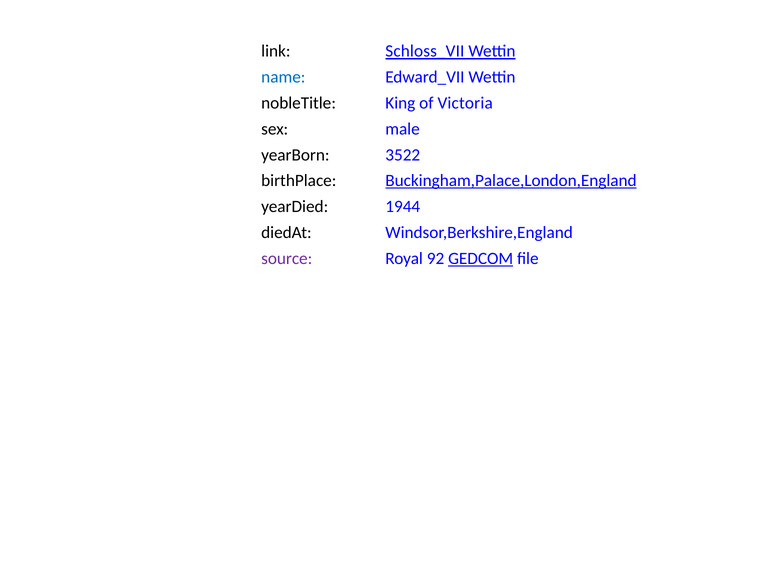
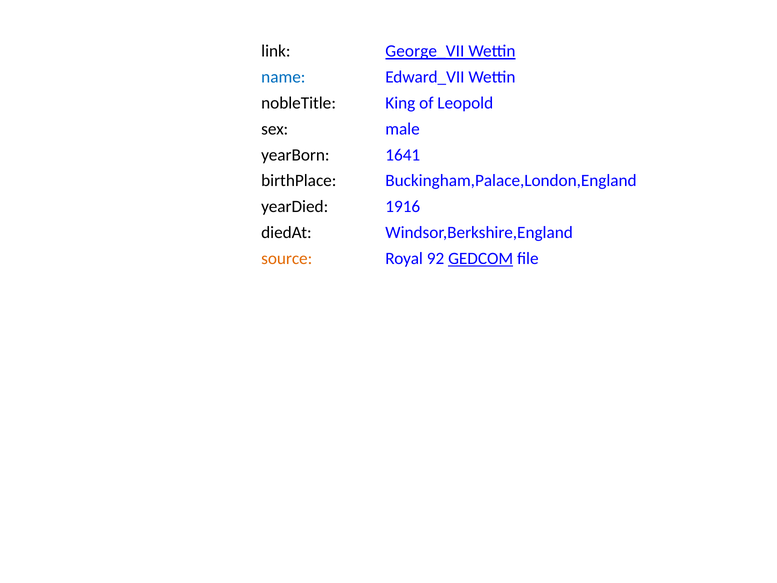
Schloss_VII: Schloss_VII -> George_VII
Victoria: Victoria -> Leopold
3522: 3522 -> 1641
Buckingham,Palace,London,England underline: present -> none
1944: 1944 -> 1916
source colour: purple -> orange
